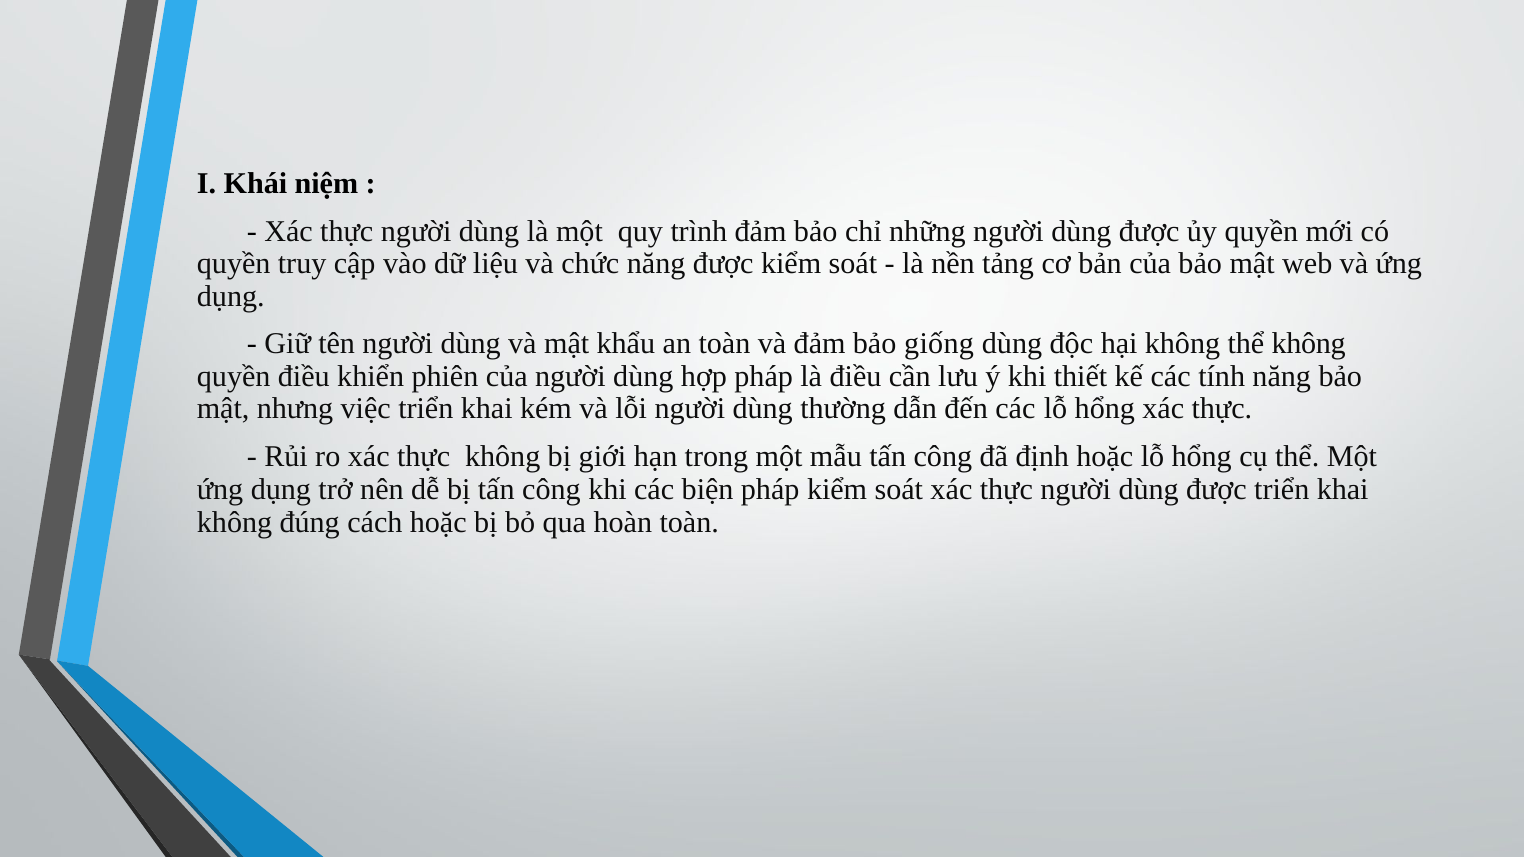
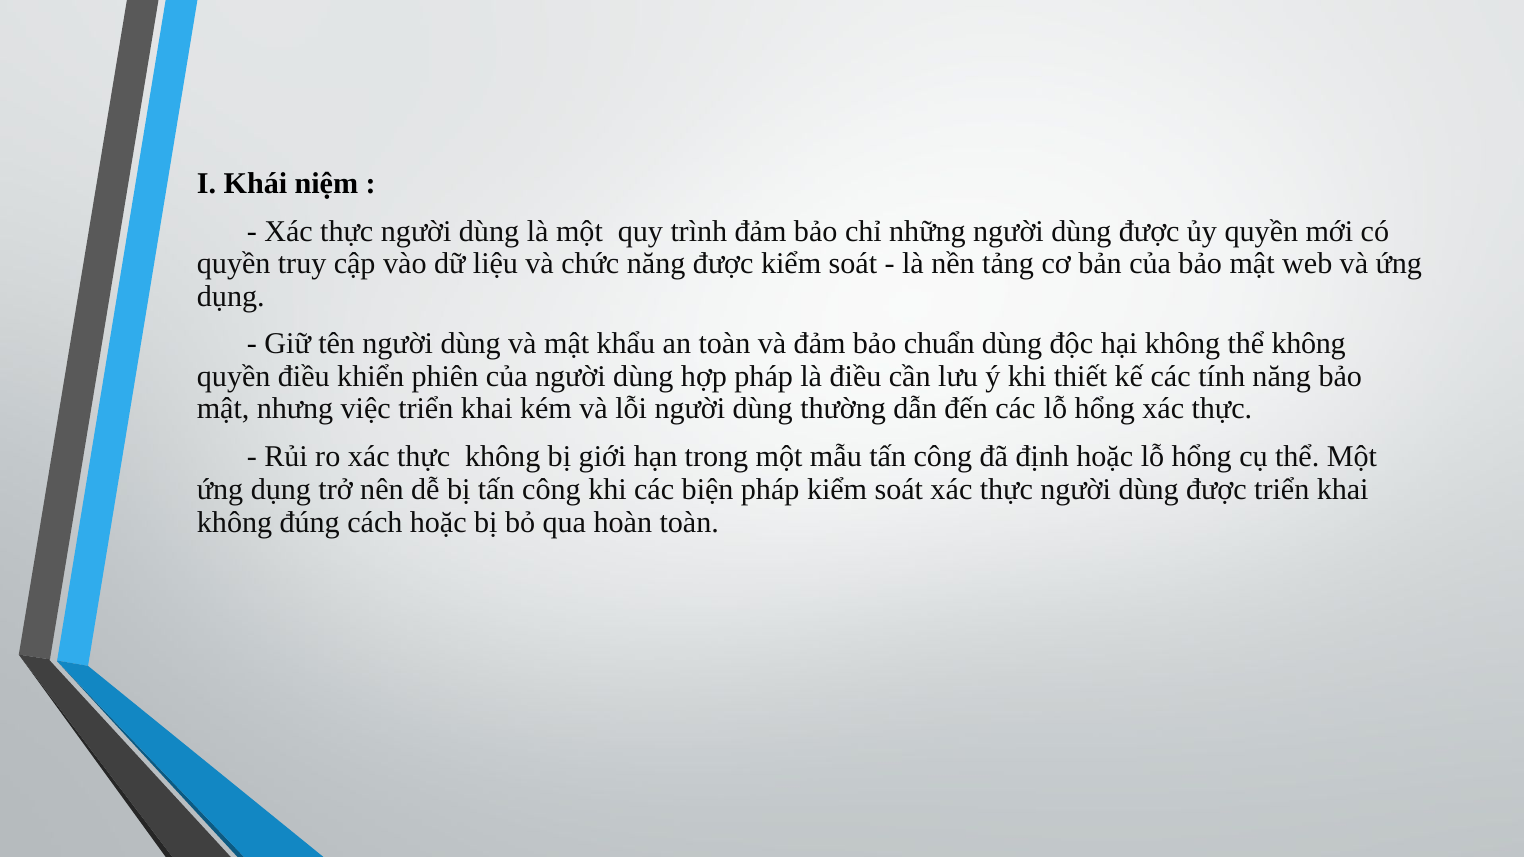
giống: giống -> chuẩn
